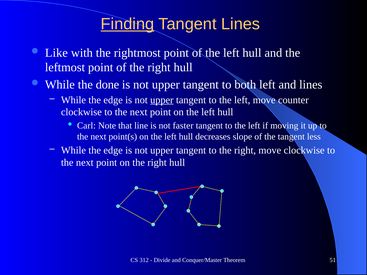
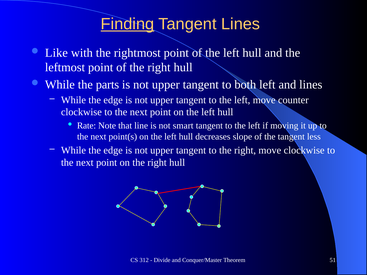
done: done -> parts
upper at (162, 100) underline: present -> none
Carl: Carl -> Rate
faster: faster -> smart
